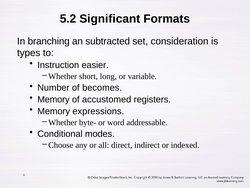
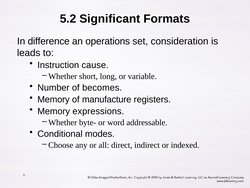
branching: branching -> difference
subtracted: subtracted -> operations
types: types -> leads
easier: easier -> cause
accustomed: accustomed -> manufacture
